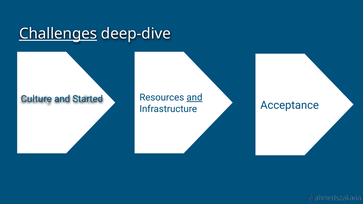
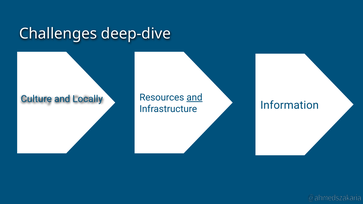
Challenges underline: present -> none
Started: Started -> Locally
Acceptance: Acceptance -> Information
